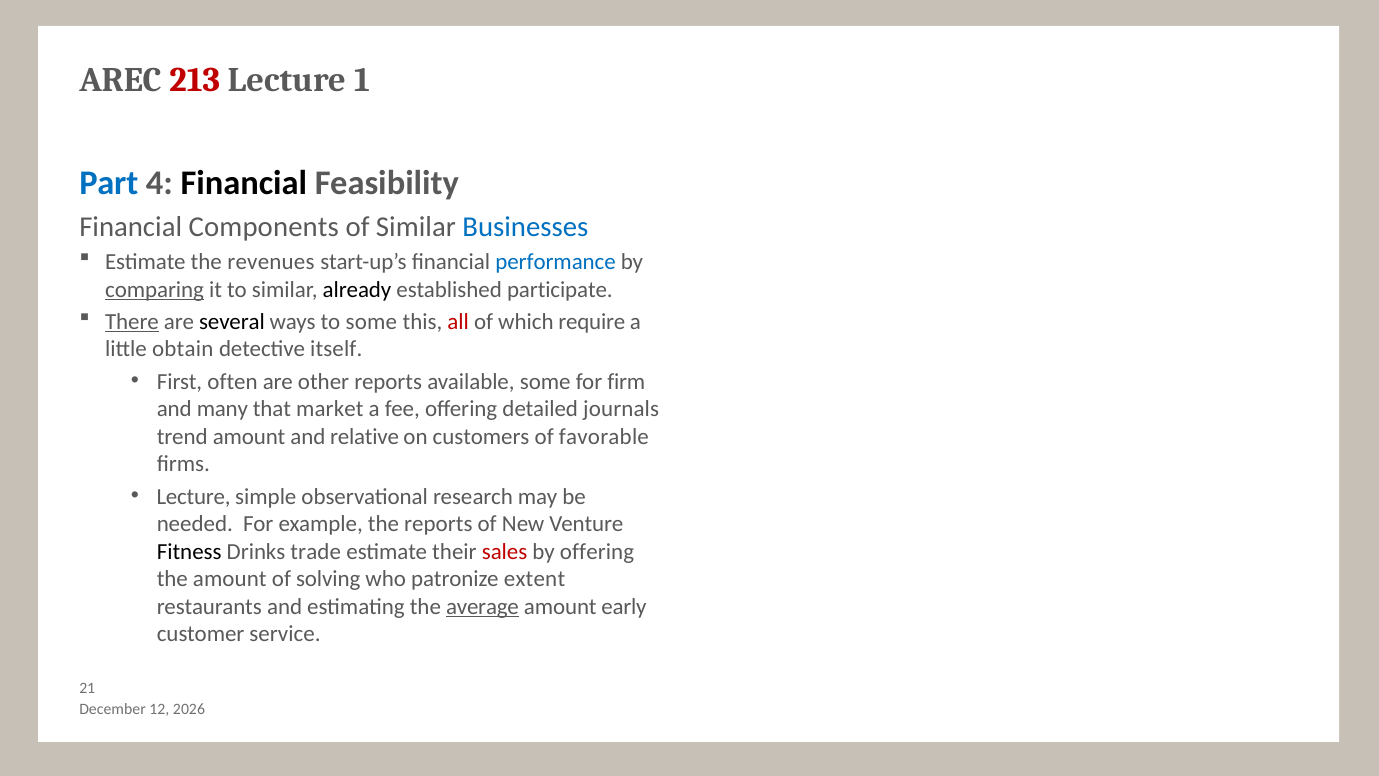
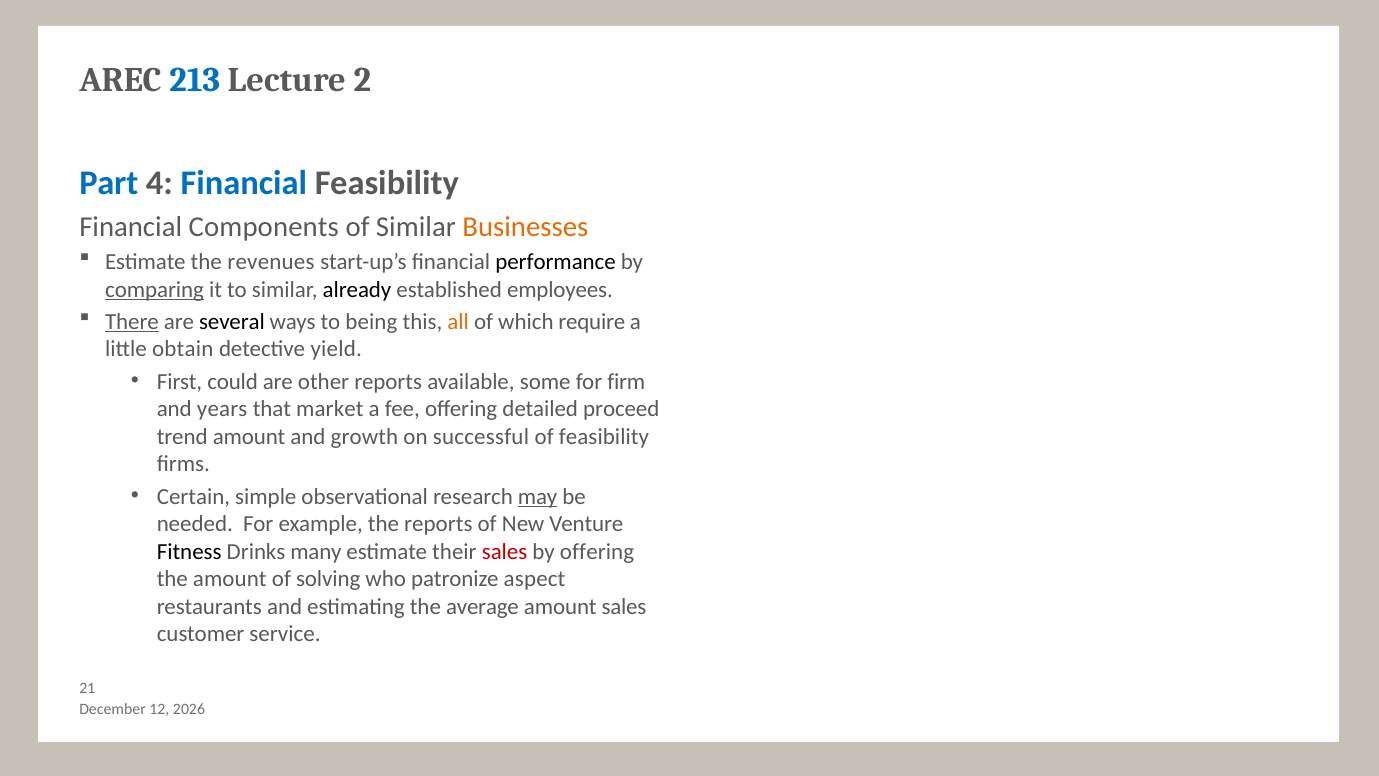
213 colour: red -> blue
1: 1 -> 2
Financial at (244, 183) colour: black -> blue
Businesses colour: blue -> orange
performance colour: blue -> black
participate: participate -> employees
to some: some -> being
all colour: red -> orange
itself: itself -> yield
often: often -> could
many: many -> years
journals: journals -> proceed
relative: relative -> growth
customers: customers -> successful
of favorable: favorable -> feasibility
Lecture at (194, 496): Lecture -> Certain
may underline: none -> present
trade: trade -> many
extent: extent -> aspect
average underline: present -> none
amount early: early -> sales
